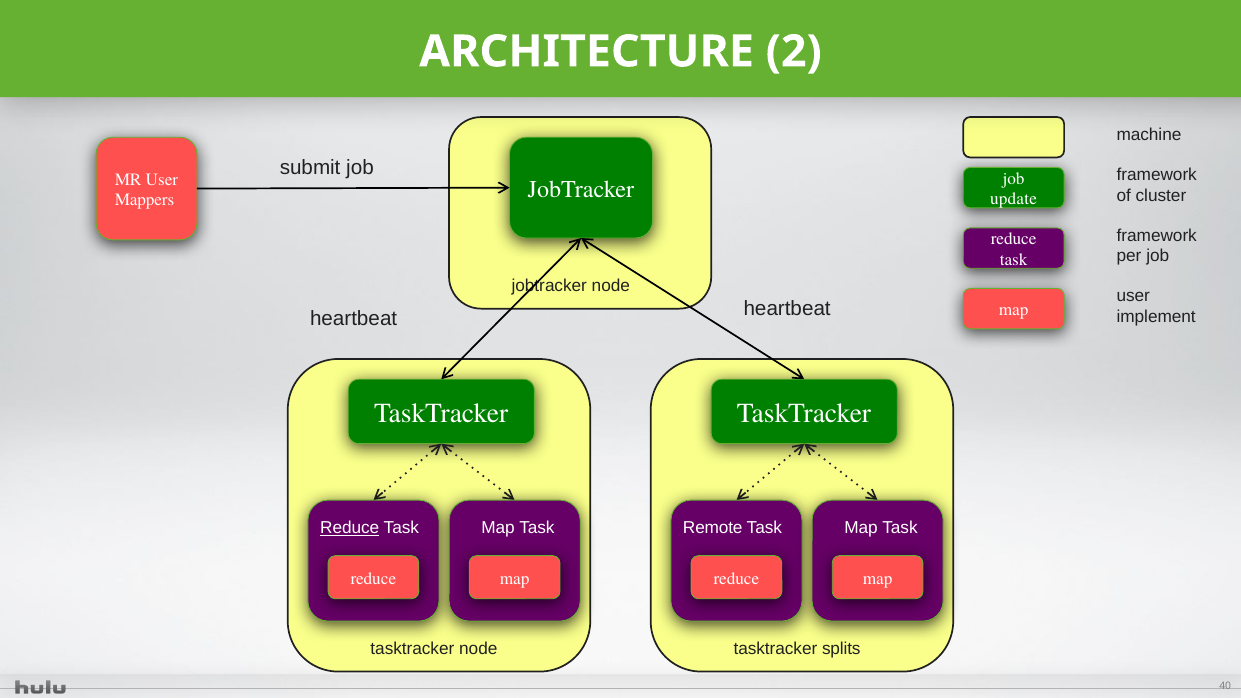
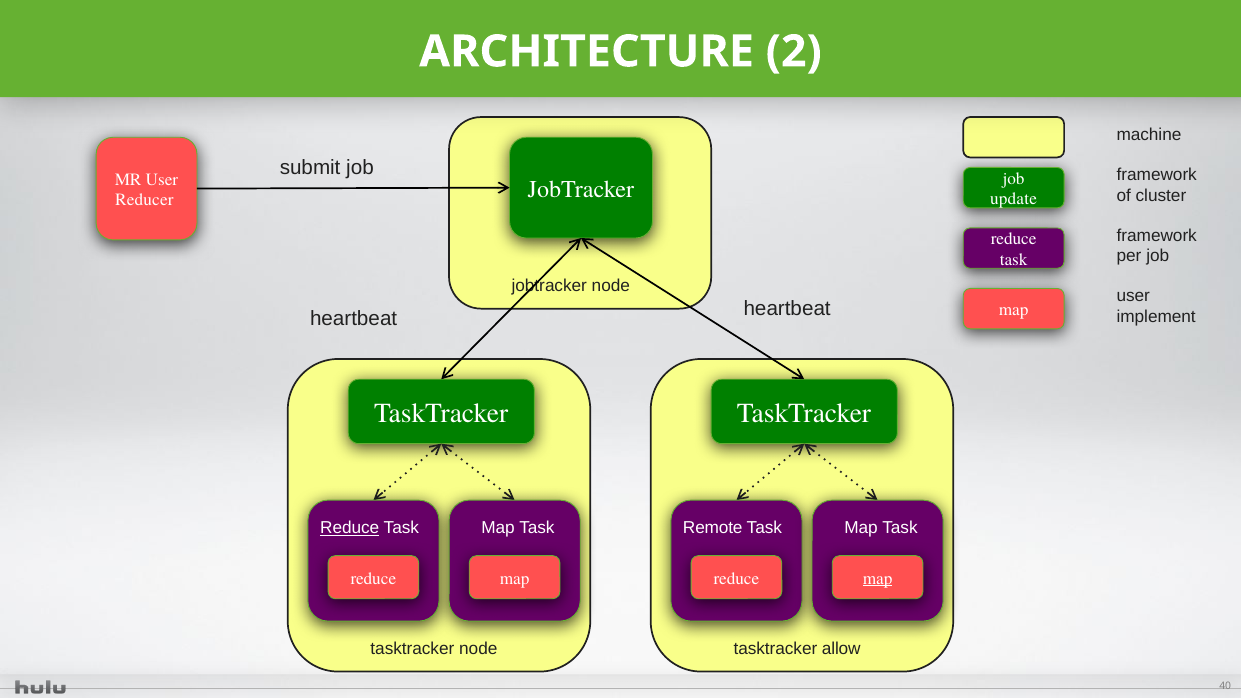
Mappers: Mappers -> Reducer
map at (878, 578) underline: none -> present
splits: splits -> allow
